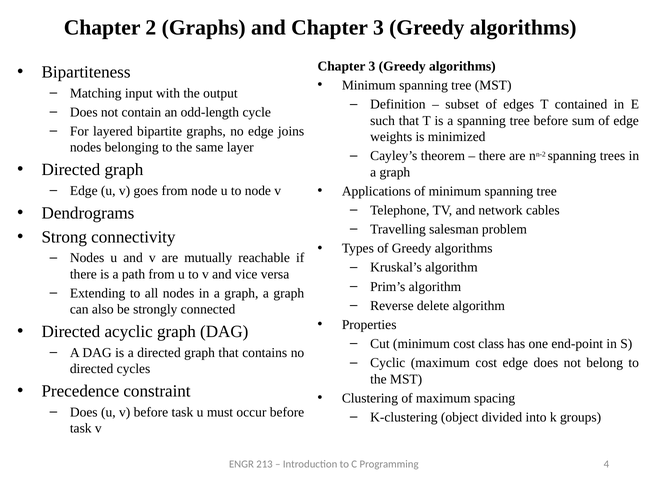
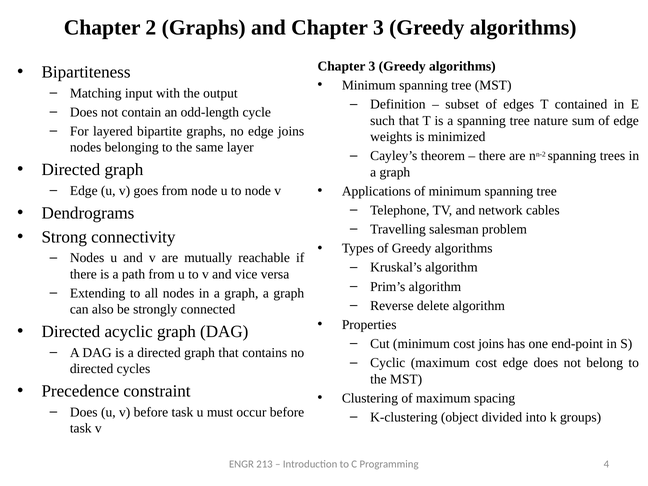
tree before: before -> nature
cost class: class -> joins
